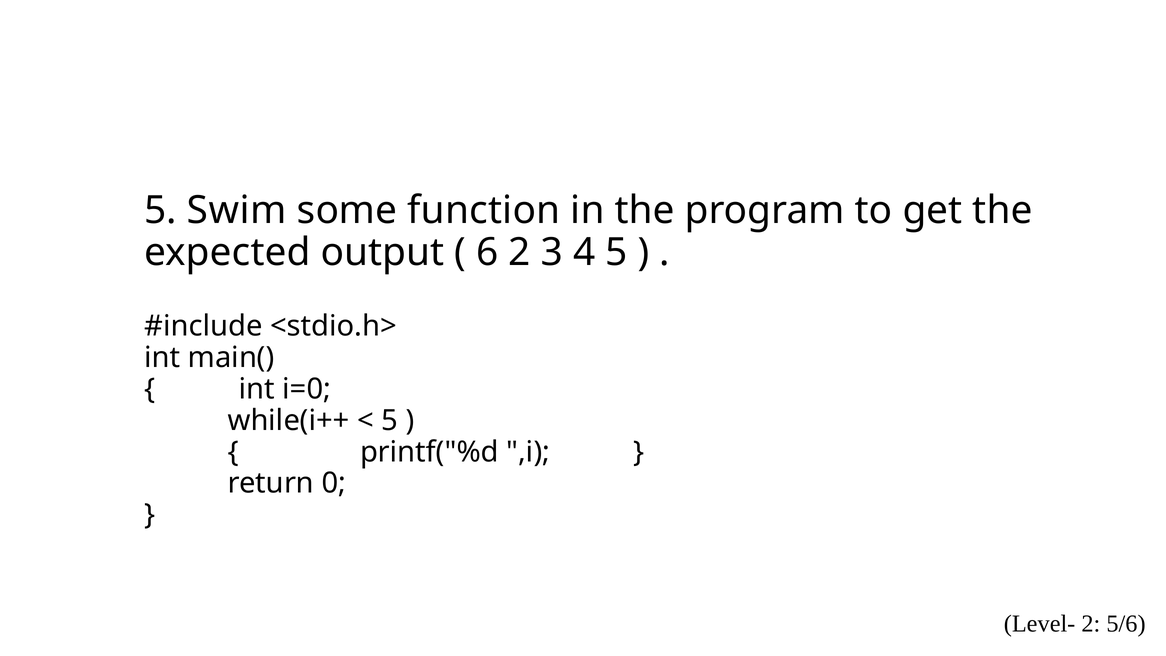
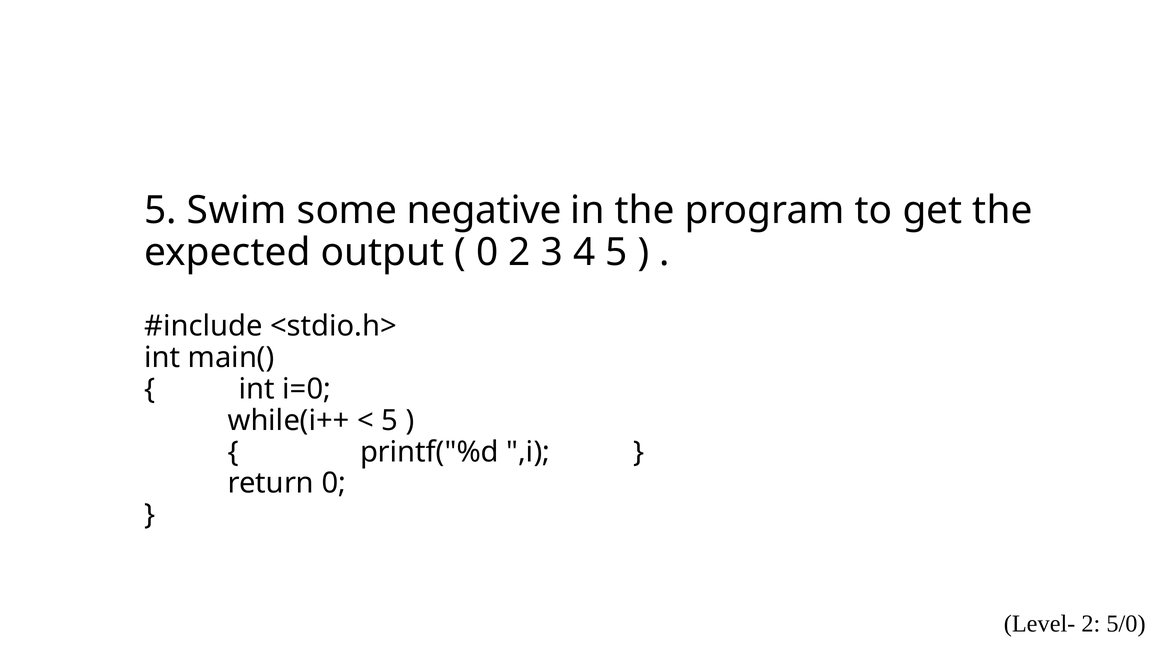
function: function -> negative
6 at (487, 252): 6 -> 0
5/6: 5/6 -> 5/0
